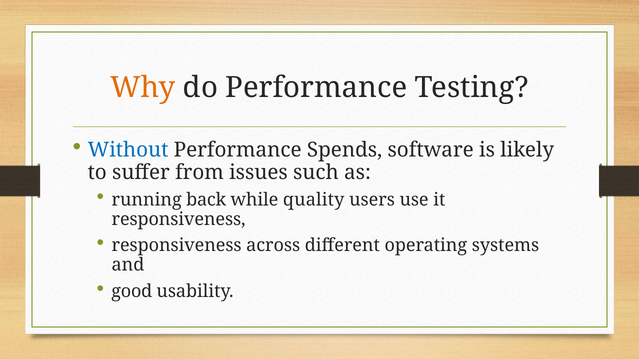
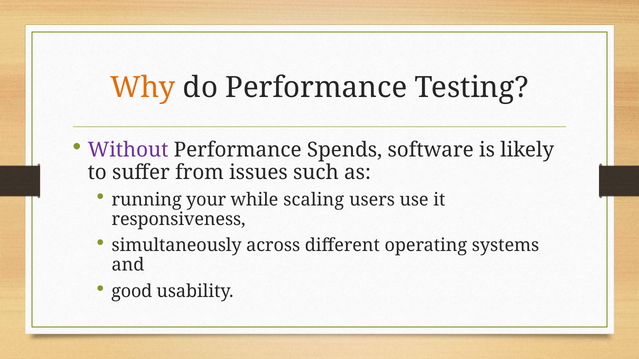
Without colour: blue -> purple
back: back -> your
quality: quality -> scaling
responsiveness at (177, 246): responsiveness -> simultaneously
